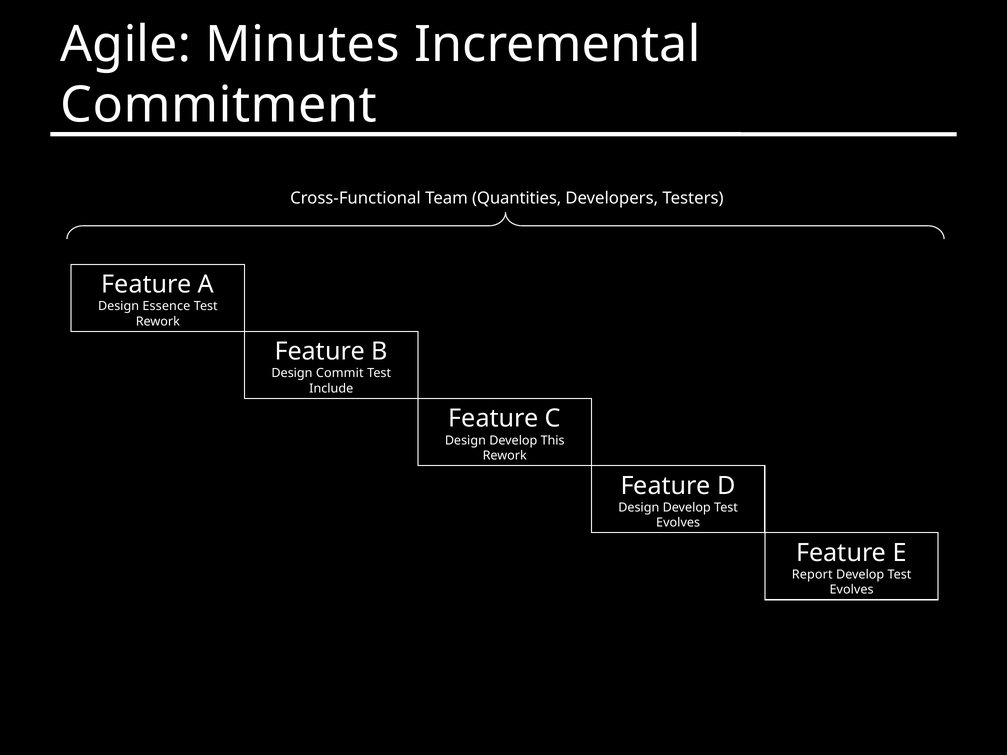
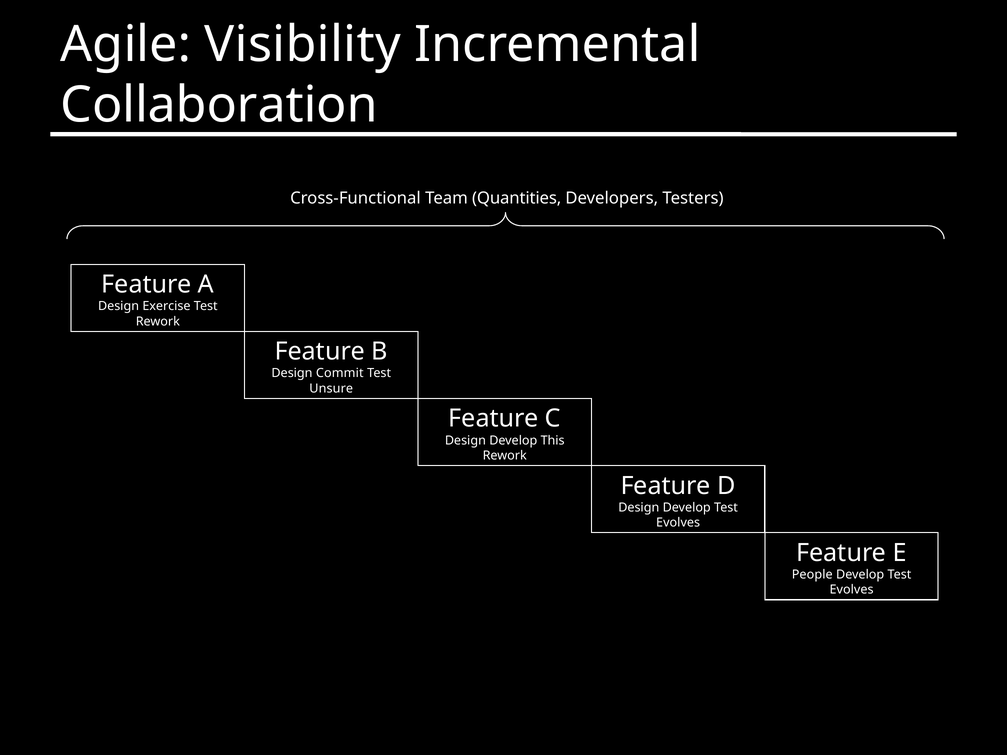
Minutes: Minutes -> Visibility
Commitment: Commitment -> Collaboration
Essence: Essence -> Exercise
Include: Include -> Unsure
Report: Report -> People
